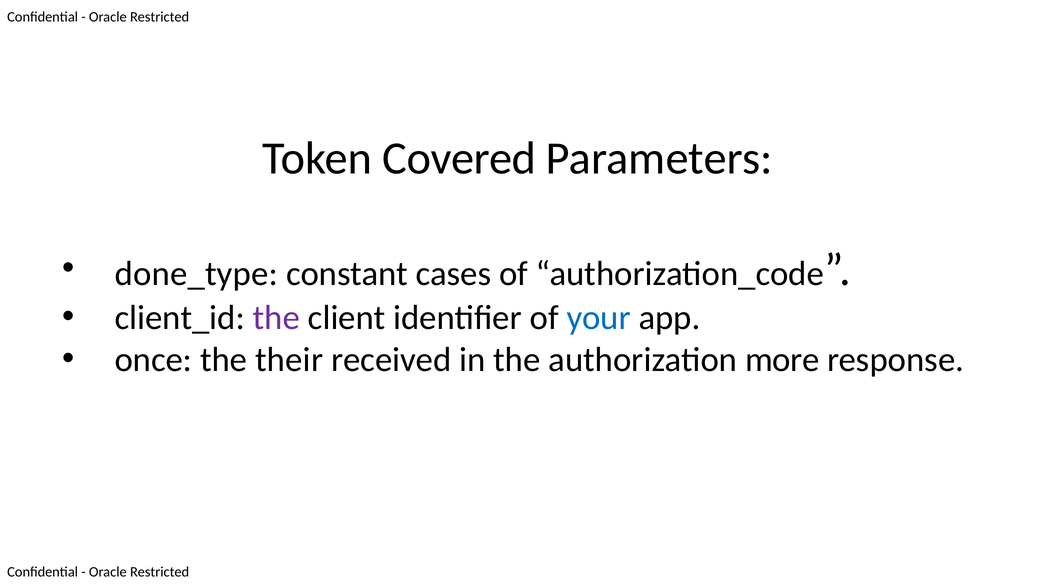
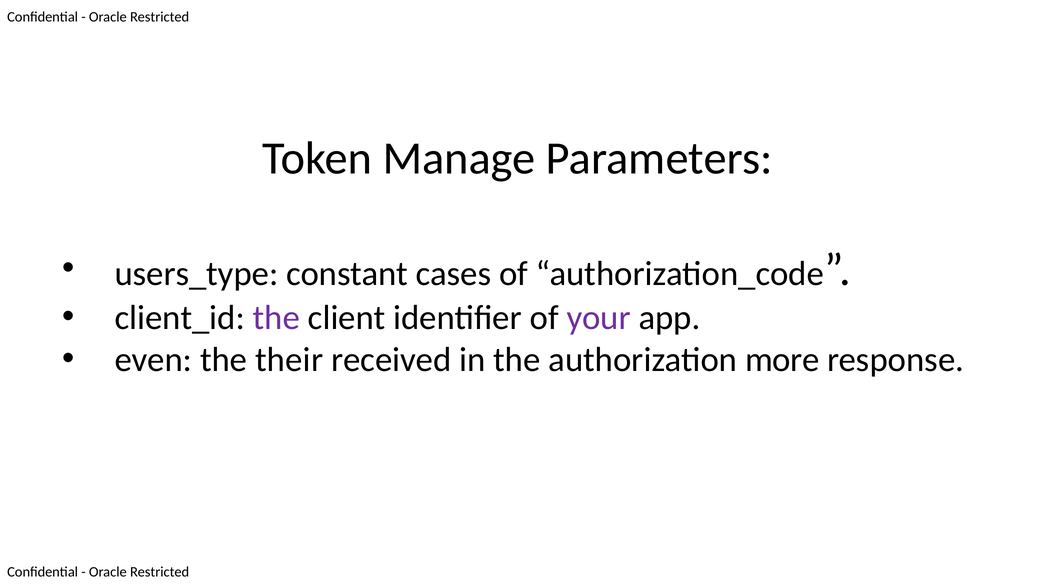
Covered: Covered -> Manage
done_type: done_type -> users_type
your colour: blue -> purple
once: once -> even
